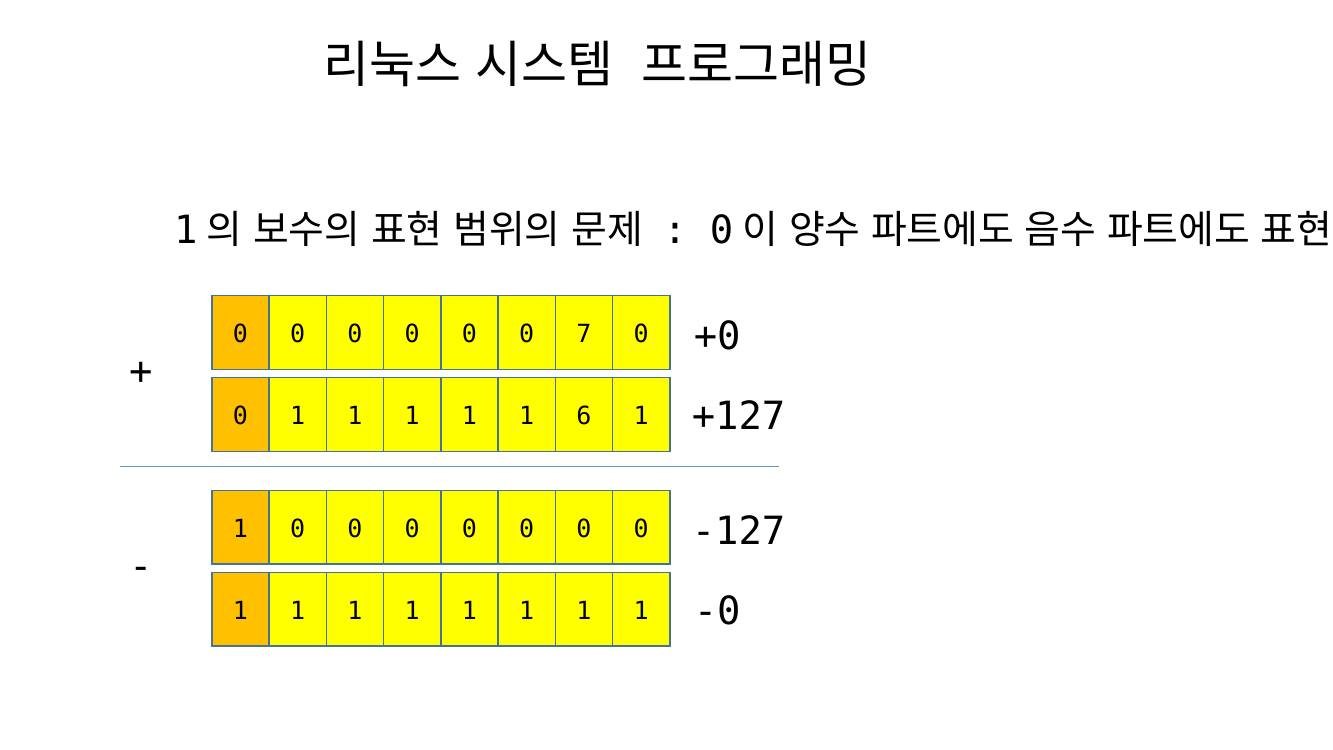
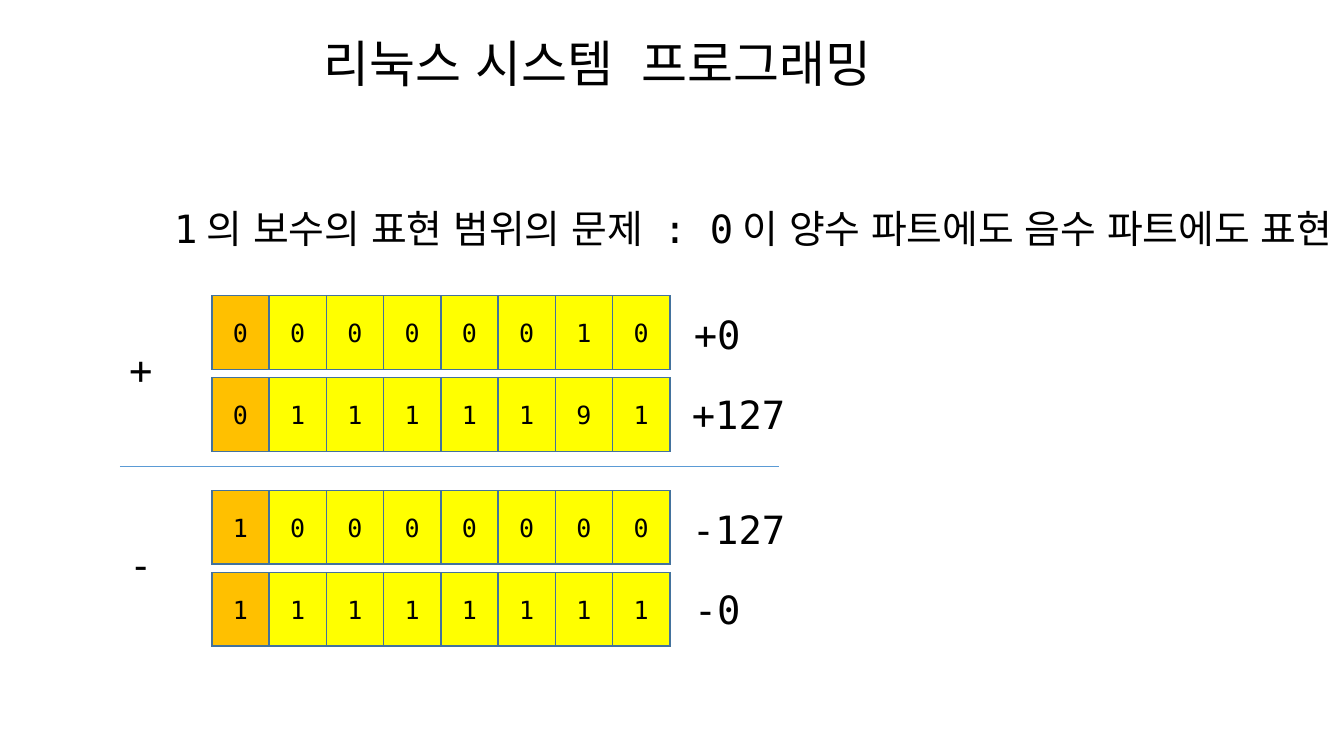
7 at (584, 334): 7 -> 1
6: 6 -> 9
